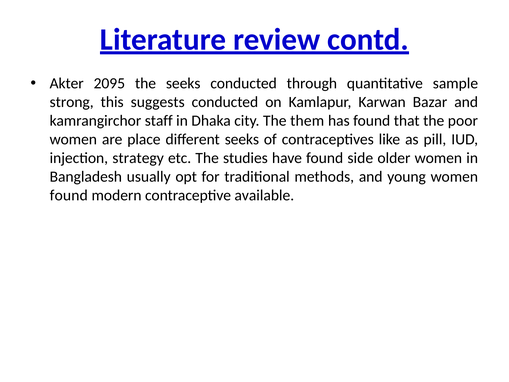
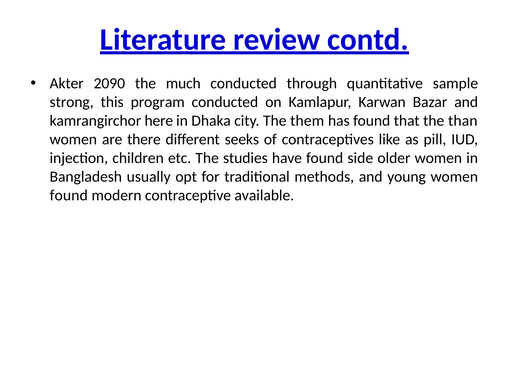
2095: 2095 -> 2090
the seeks: seeks -> much
suggests: suggests -> program
staff: staff -> here
poor: poor -> than
place: place -> there
strategy: strategy -> children
